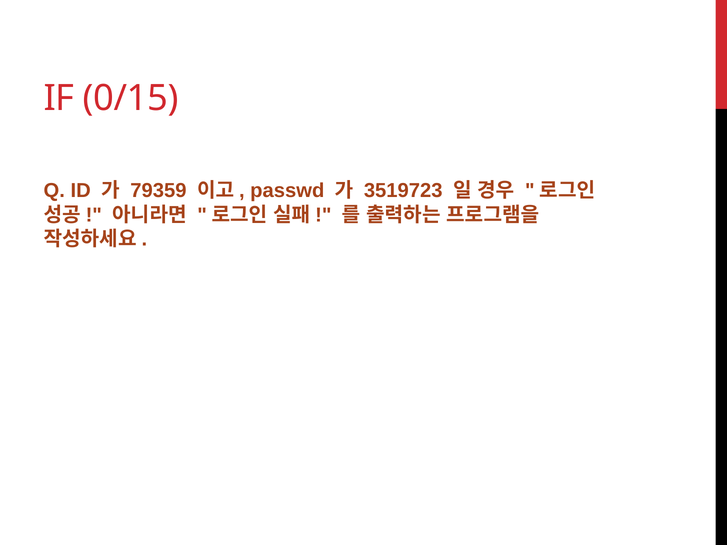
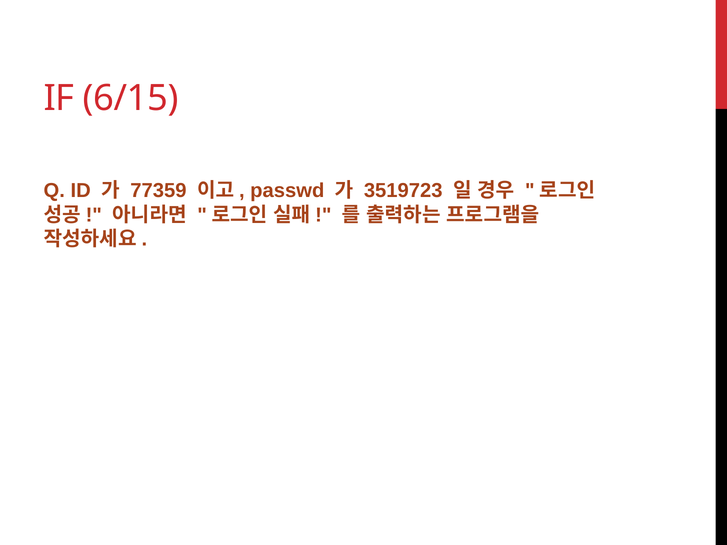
0/15: 0/15 -> 6/15
79359: 79359 -> 77359
